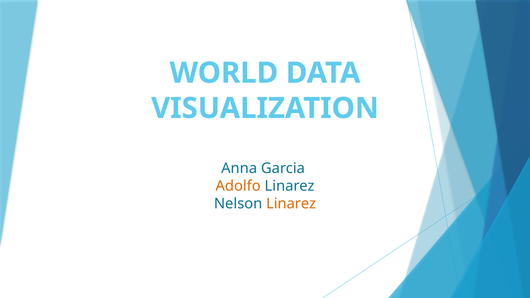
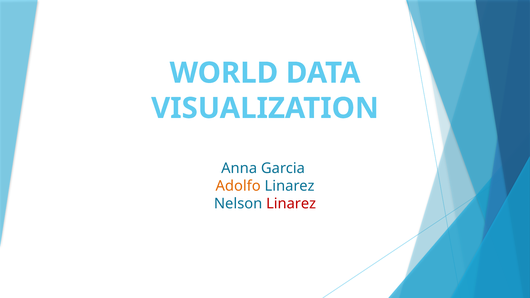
Linarez at (291, 204) colour: orange -> red
